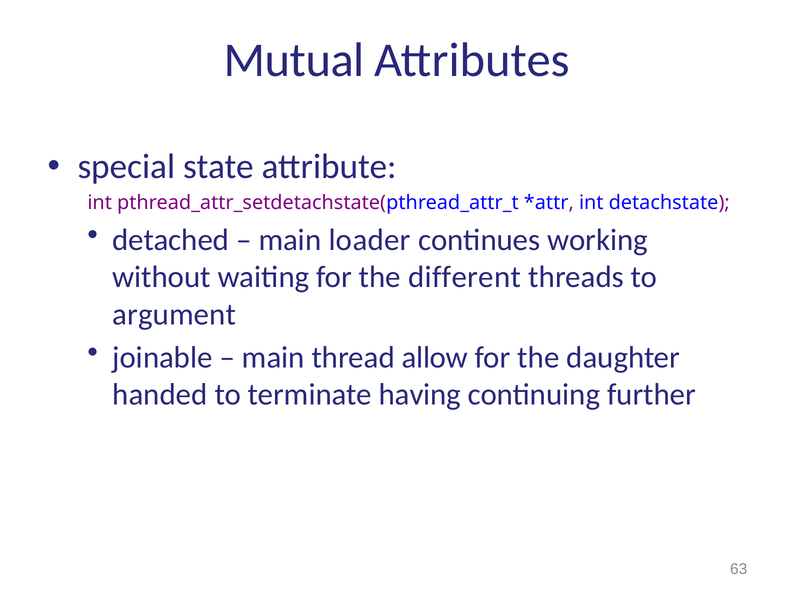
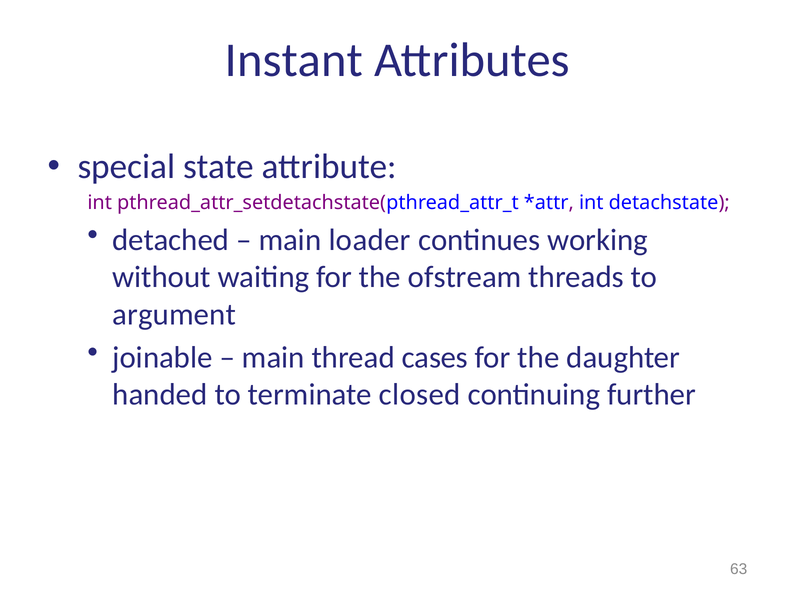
Mutual: Mutual -> Instant
different: different -> ofstream
allow: allow -> cases
having: having -> closed
